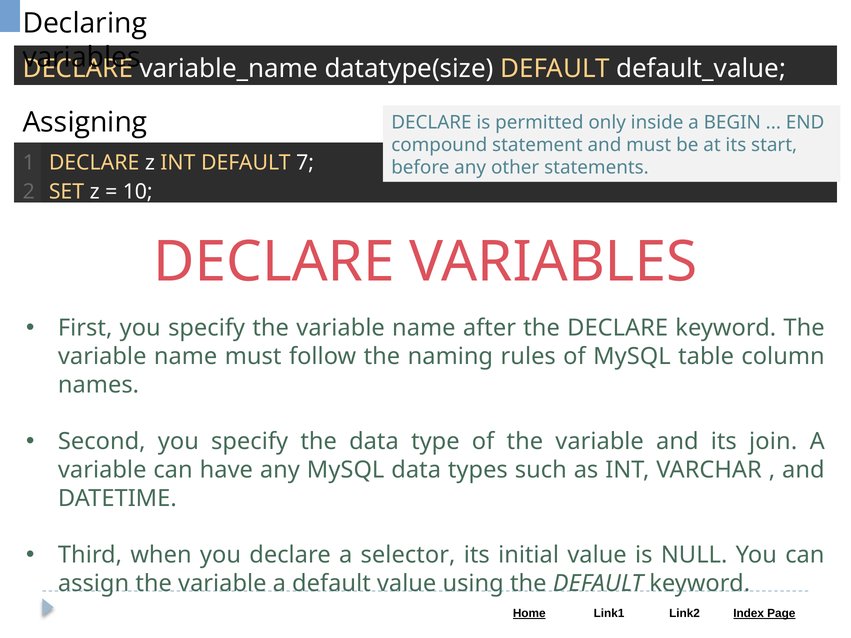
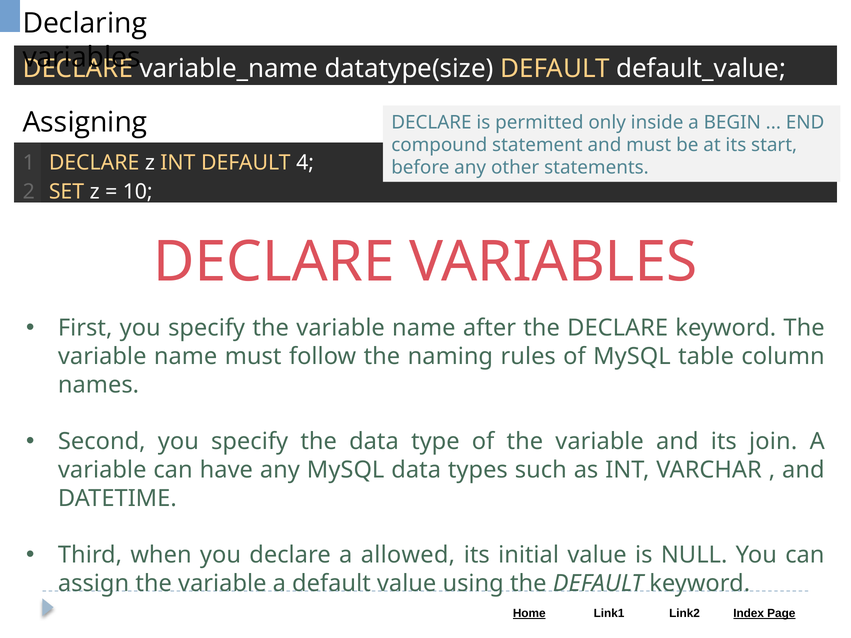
7: 7 -> 4
selector: selector -> allowed
